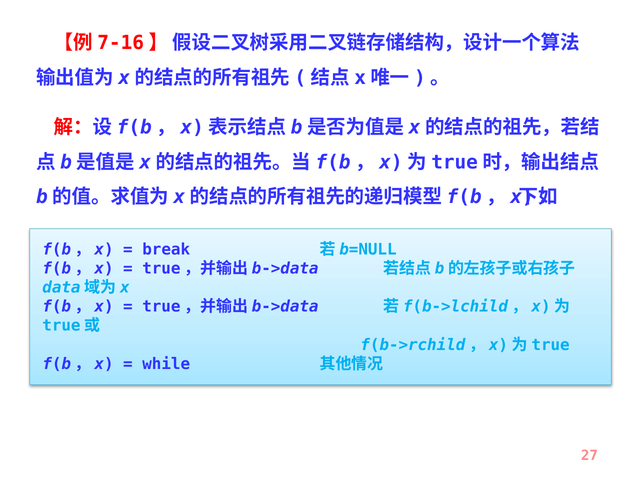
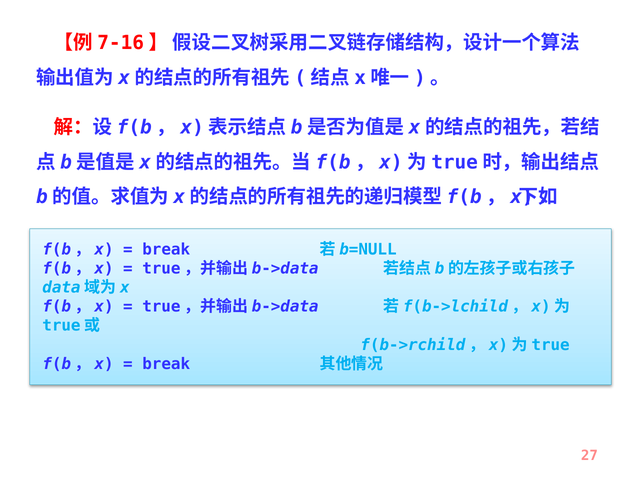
while at (166, 364): while -> break
